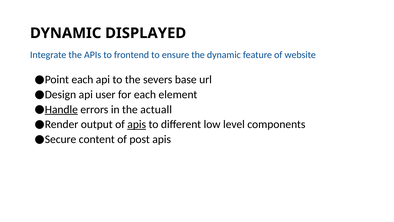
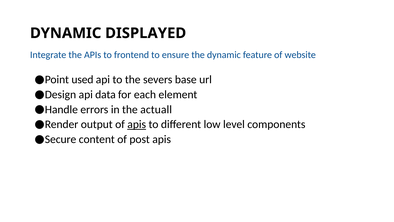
Point each: each -> used
user: user -> data
Handle underline: present -> none
